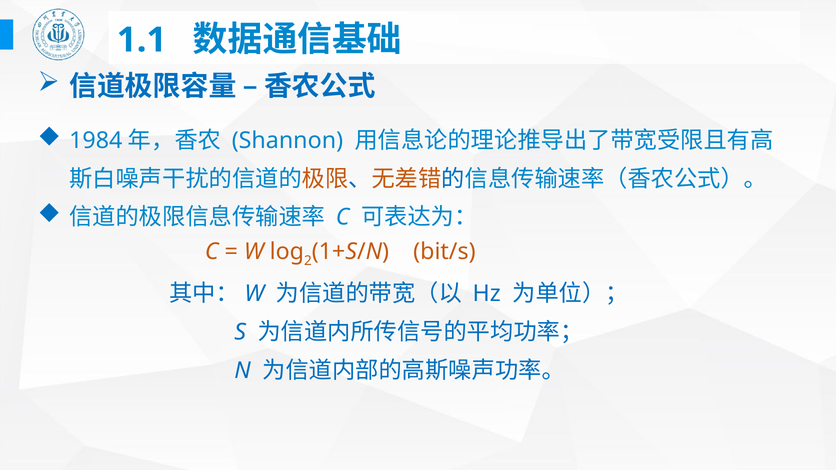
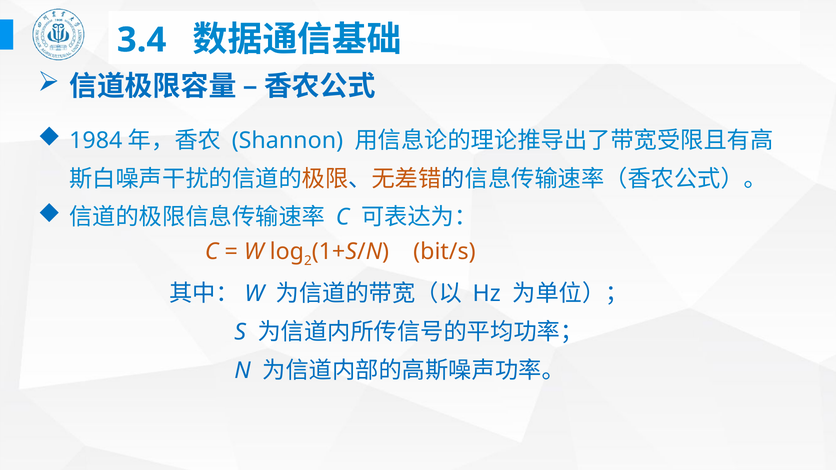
1.1: 1.1 -> 3.4
